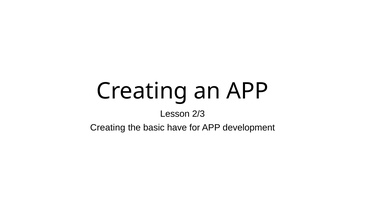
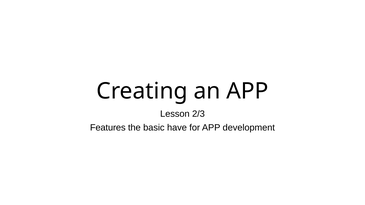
Creating at (108, 128): Creating -> Features
